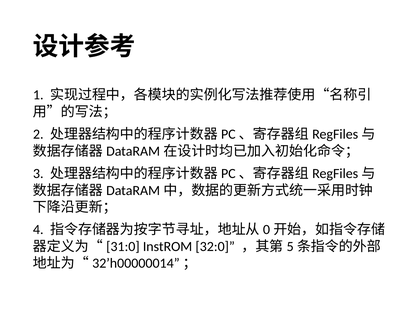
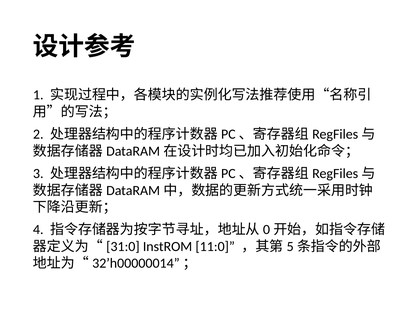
32:0: 32:0 -> 11:0
